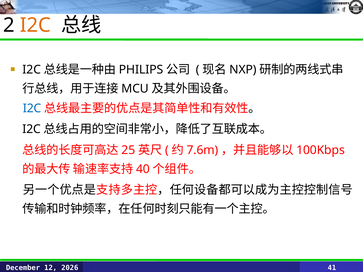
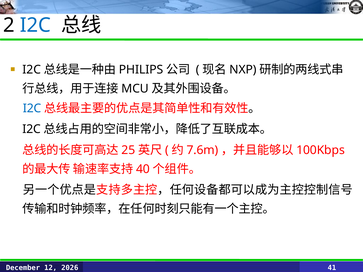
I2C at (35, 25) colour: orange -> blue
